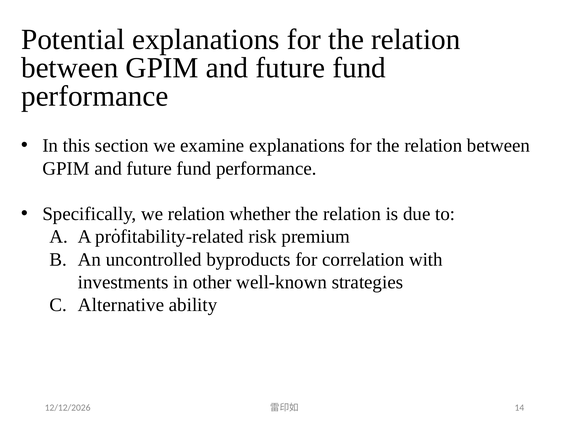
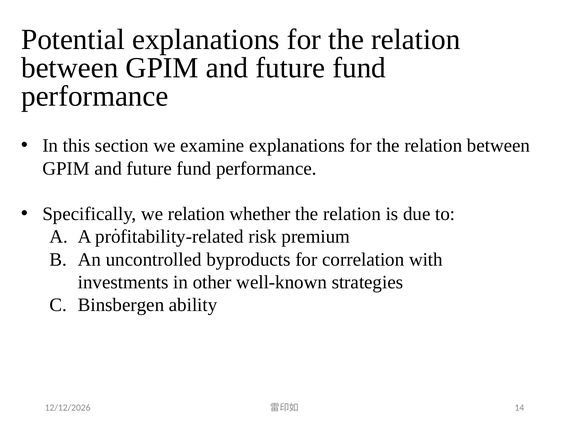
Alternative: Alternative -> Binsbergen
